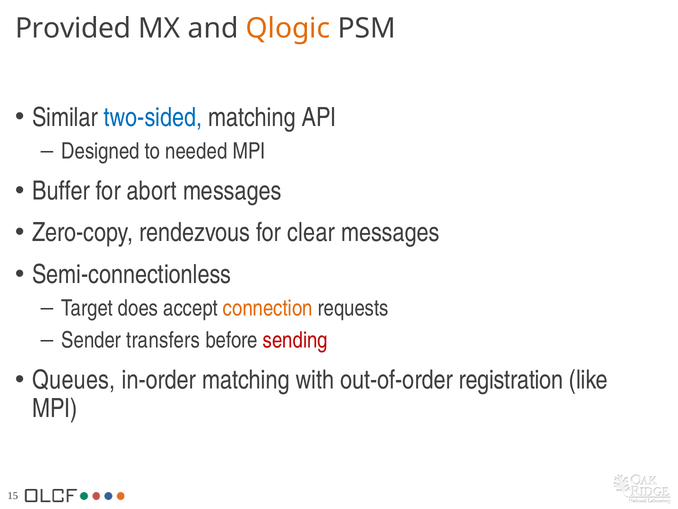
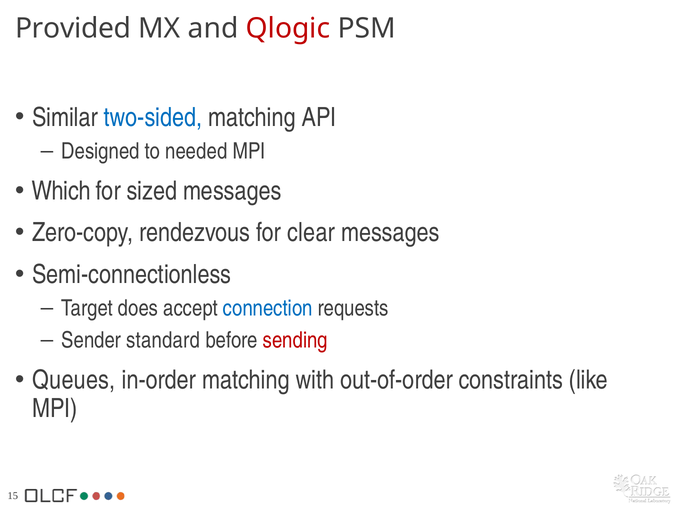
Qlogic colour: orange -> red
Buffer: Buffer -> Which
abort: abort -> sized
connection colour: orange -> blue
transfers: transfers -> standard
registration: registration -> constraints
